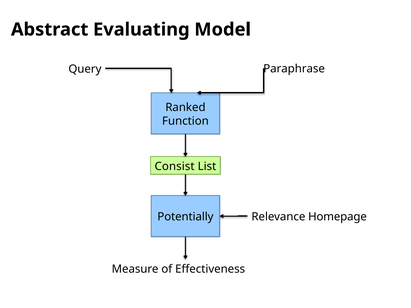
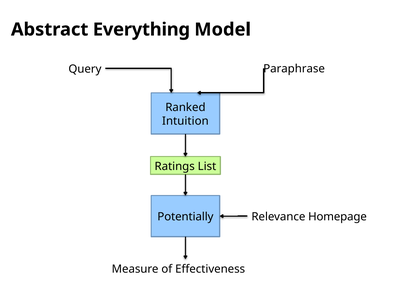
Evaluating: Evaluating -> Everything
Function: Function -> Intuition
Consist: Consist -> Ratings
